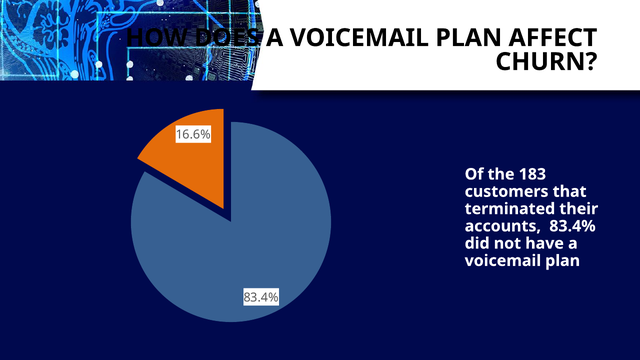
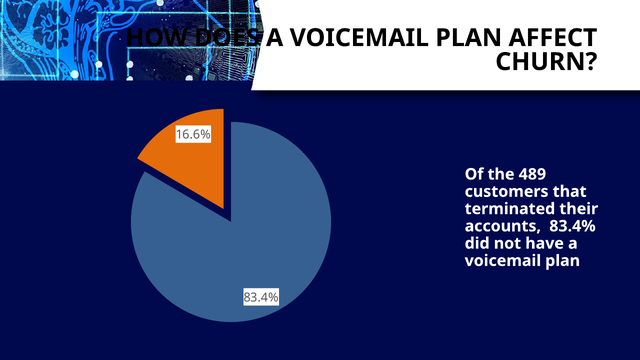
183: 183 -> 489
